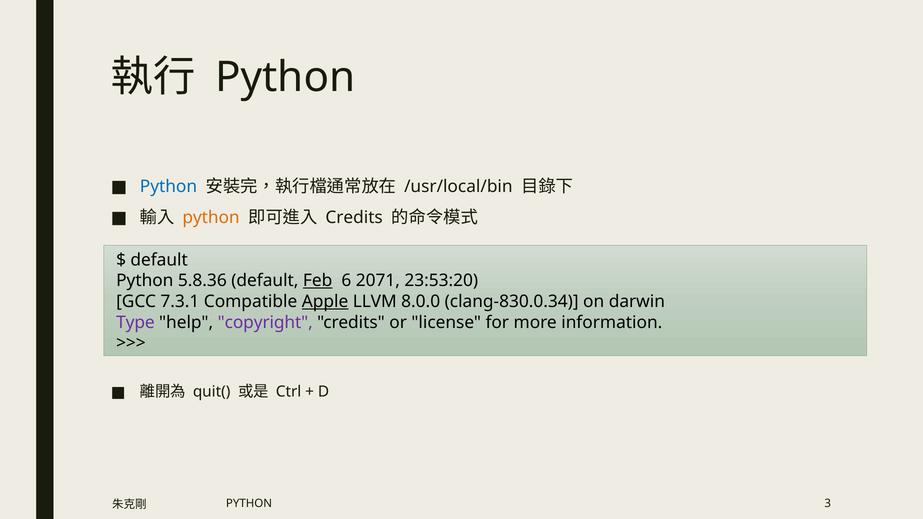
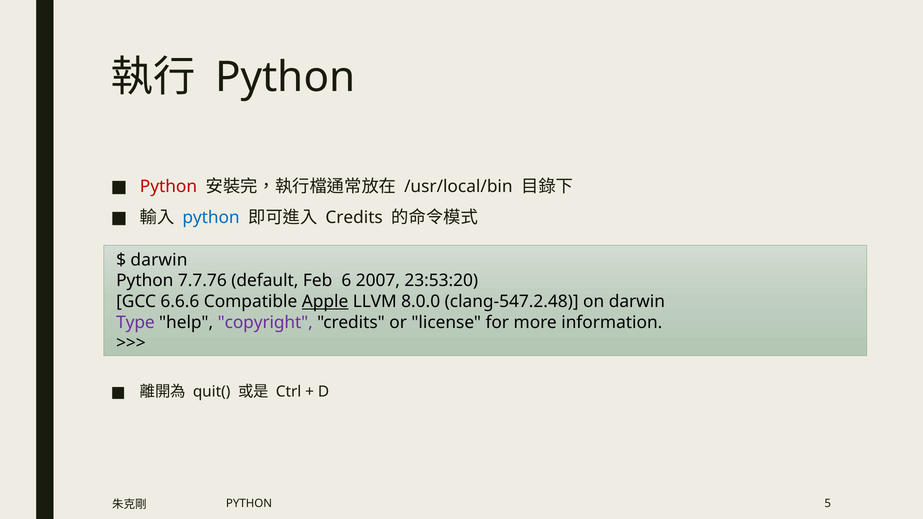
Python at (168, 186) colour: blue -> red
python at (211, 217) colour: orange -> blue
default at (159, 260): default -> darwin
5.8.36: 5.8.36 -> 7.7.76
Feb underline: present -> none
2071: 2071 -> 2007
7.3.1: 7.3.1 -> 6.6.6
clang-830.0.34: clang-830.0.34 -> clang-547.2.48
3: 3 -> 5
